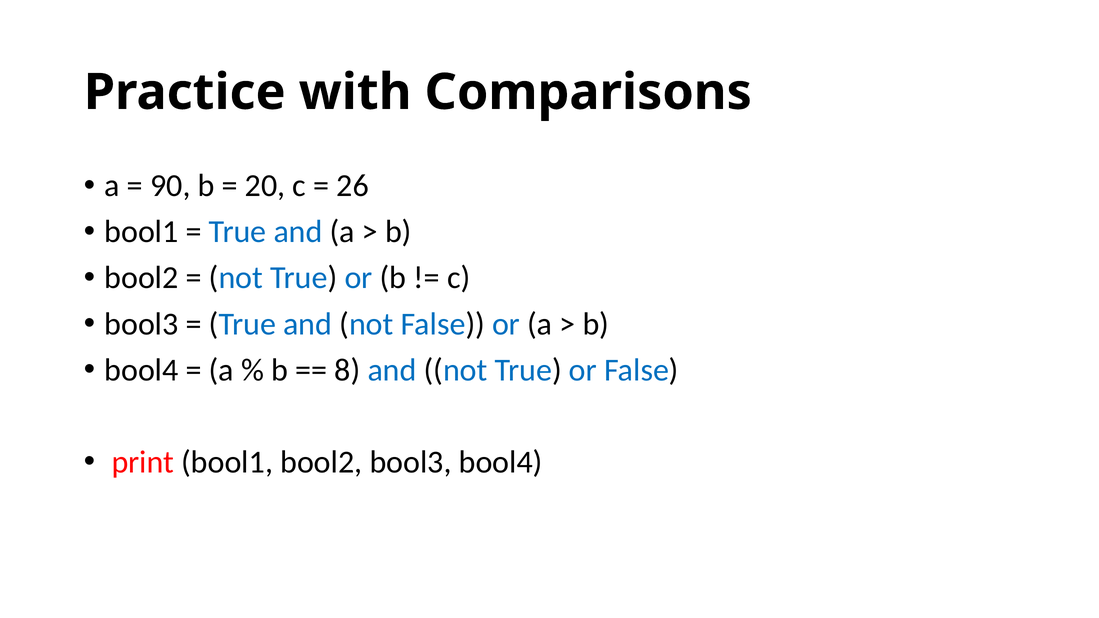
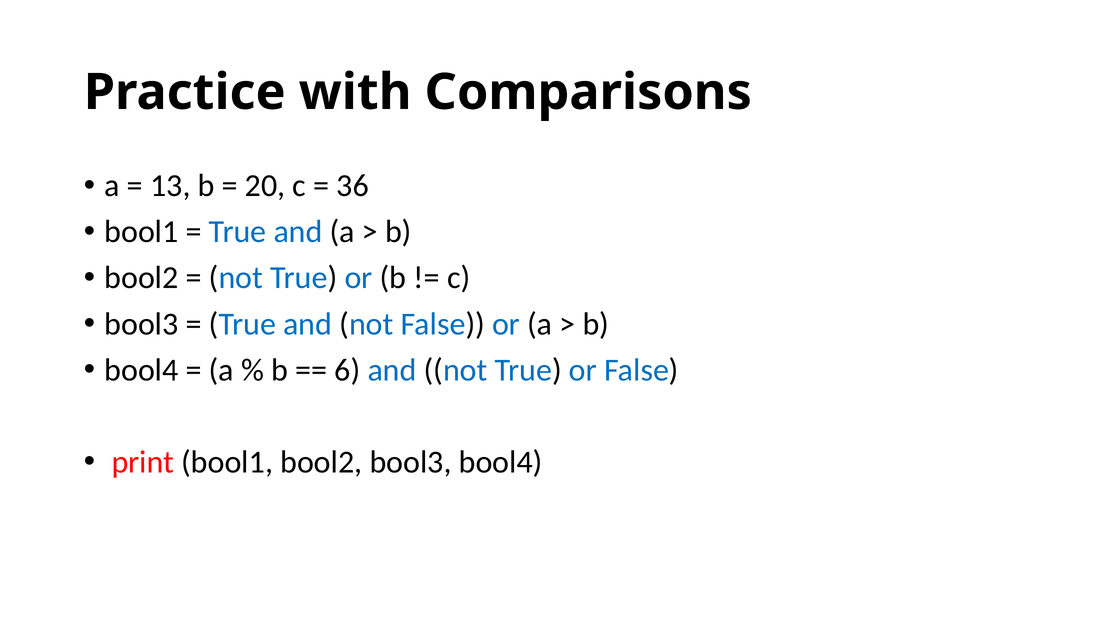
90: 90 -> 13
26: 26 -> 36
8: 8 -> 6
